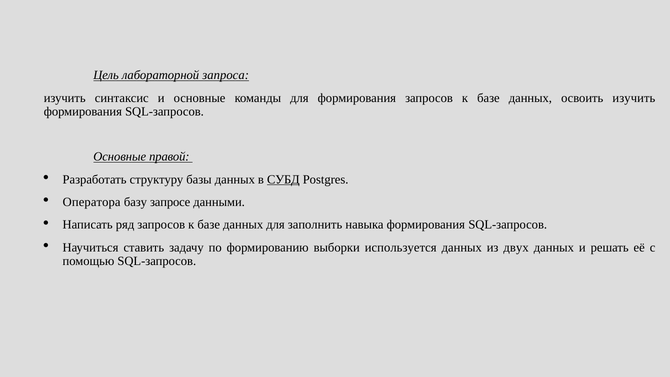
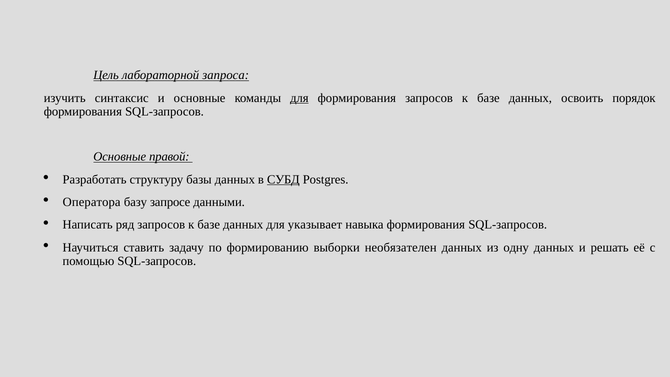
для at (299, 98) underline: none -> present
освоить изучить: изучить -> порядок
заполнить: заполнить -> указывает
используется: используется -> необязателен
двух: двух -> одну
